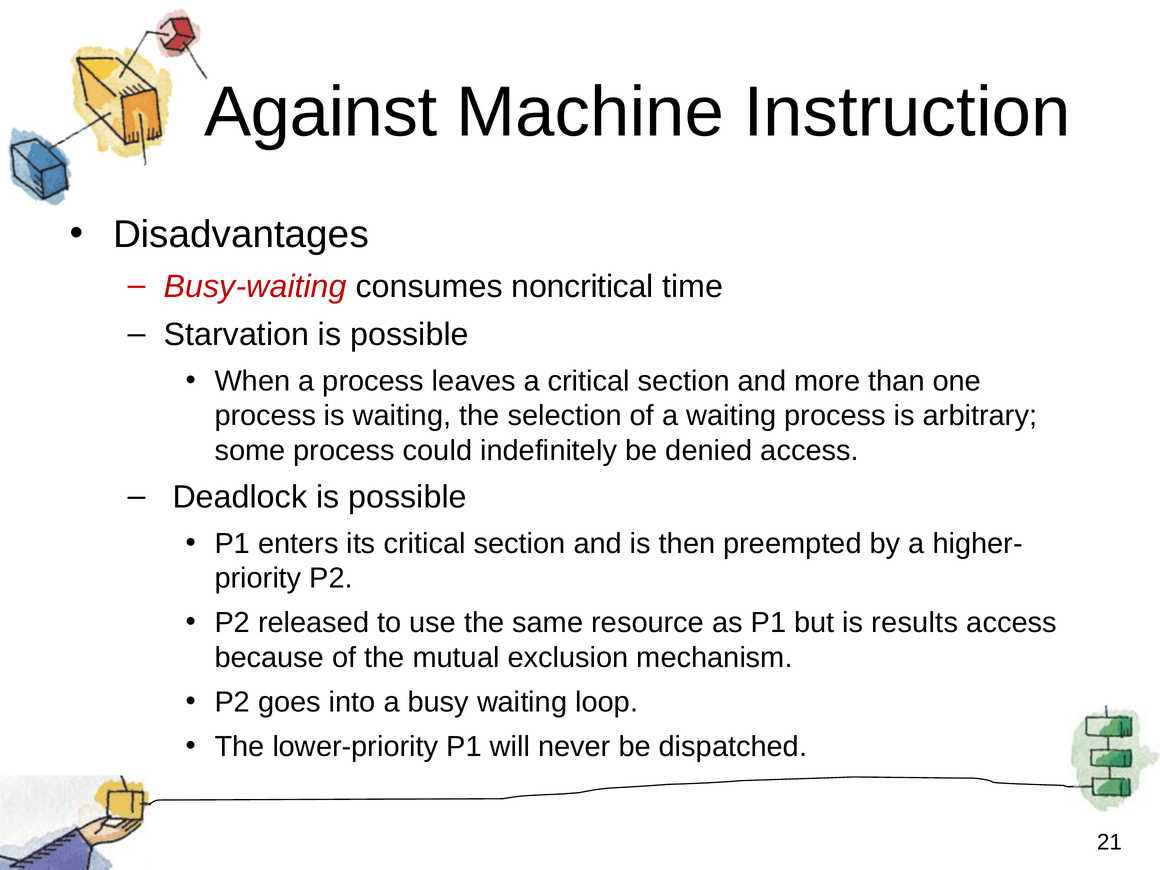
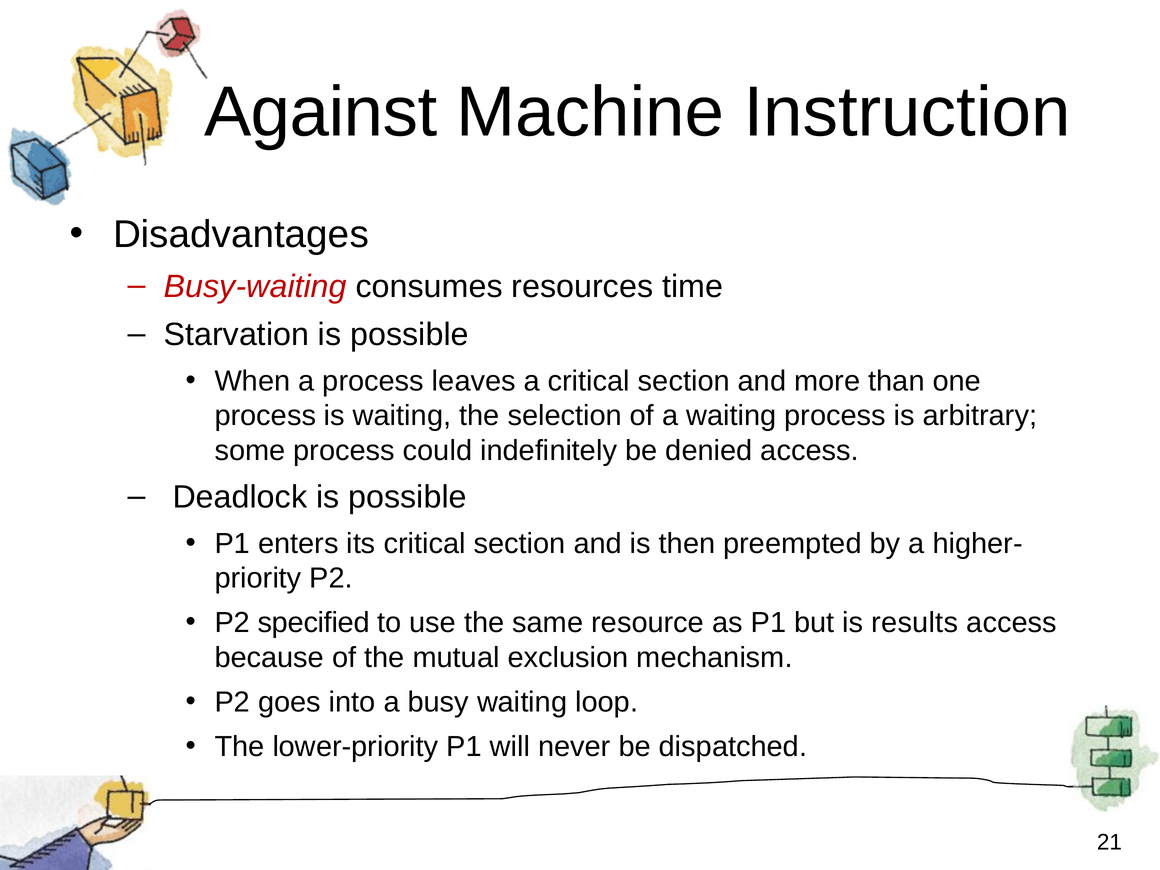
noncritical: noncritical -> resources
released: released -> specified
